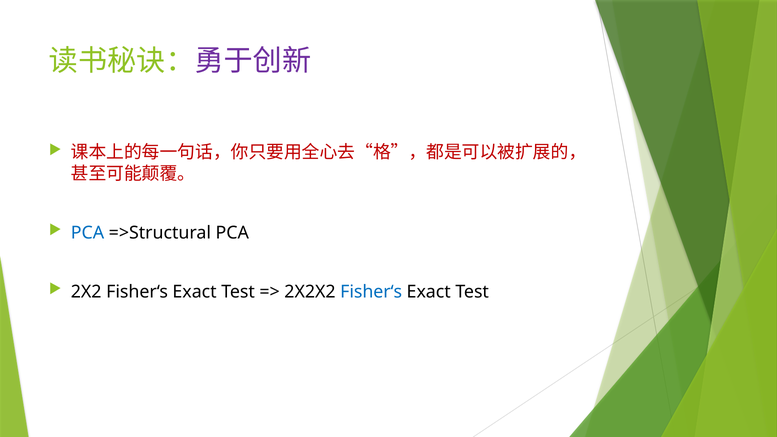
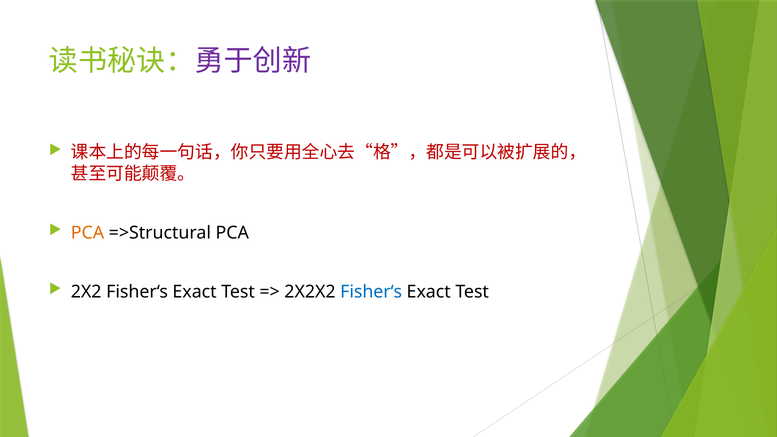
PCA at (88, 233) colour: blue -> orange
